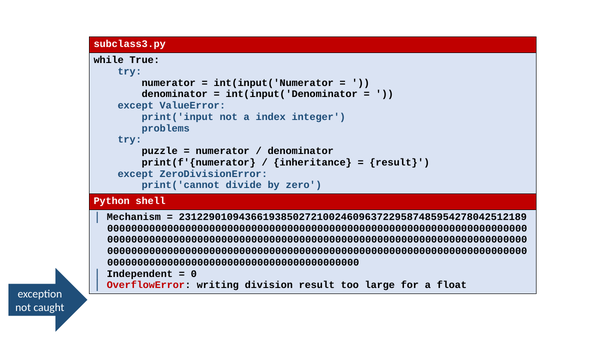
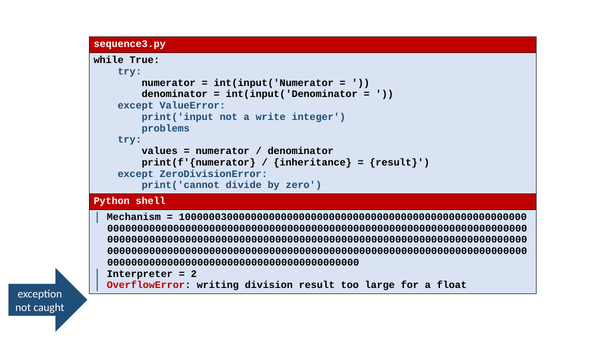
subclass3.py: subclass3.py -> sequence3.py
index: index -> write
puzzle: puzzle -> values
2312290109436619385027210024609637229587485954278042512189: 2312290109436619385027210024609637229587485954278042512189 -> 1000000300000000000000000000000000000000000000000000000000
Independent: Independent -> Interpreter
0: 0 -> 2
